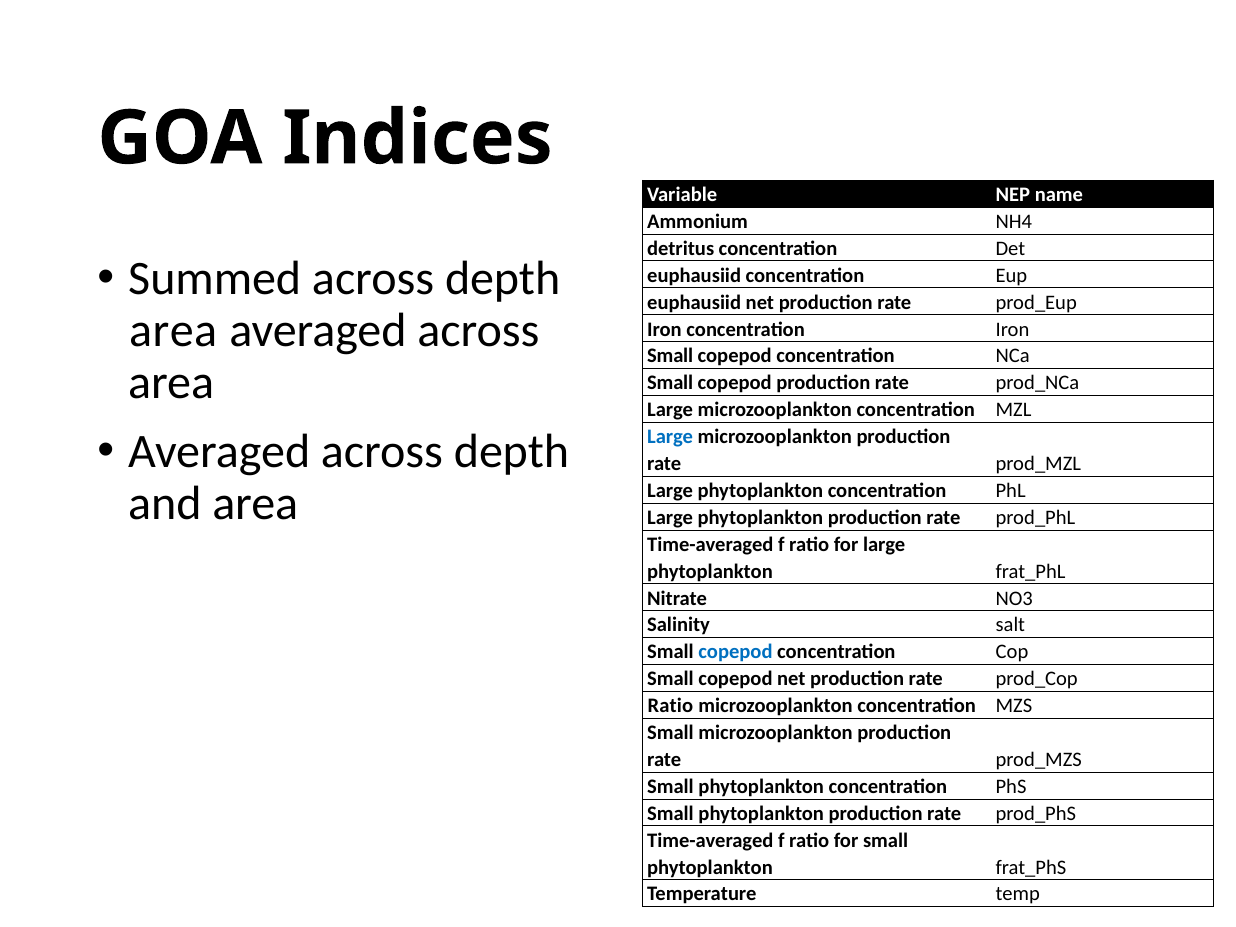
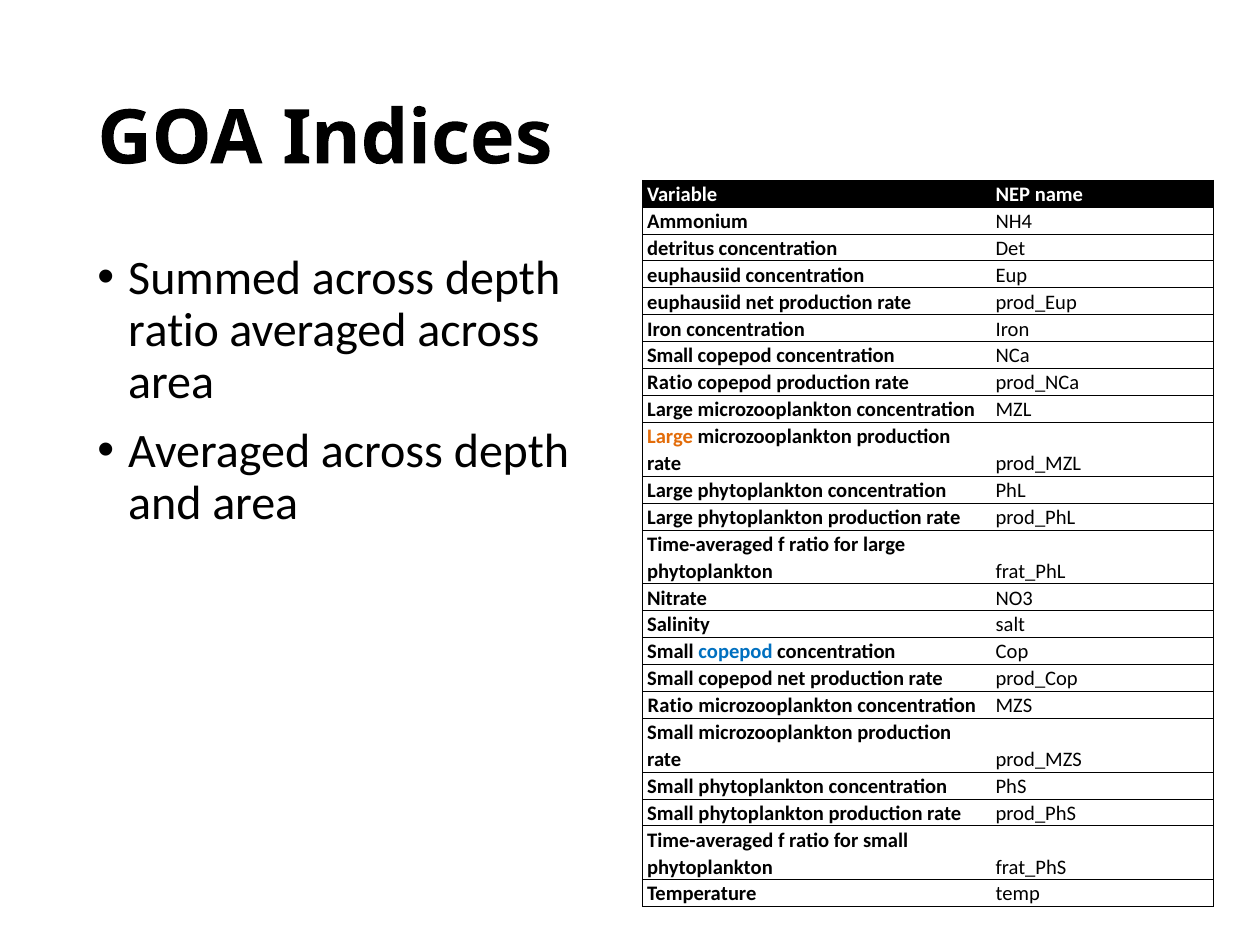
area at (173, 331): area -> ratio
Small at (670, 383): Small -> Ratio
Large at (670, 437) colour: blue -> orange
